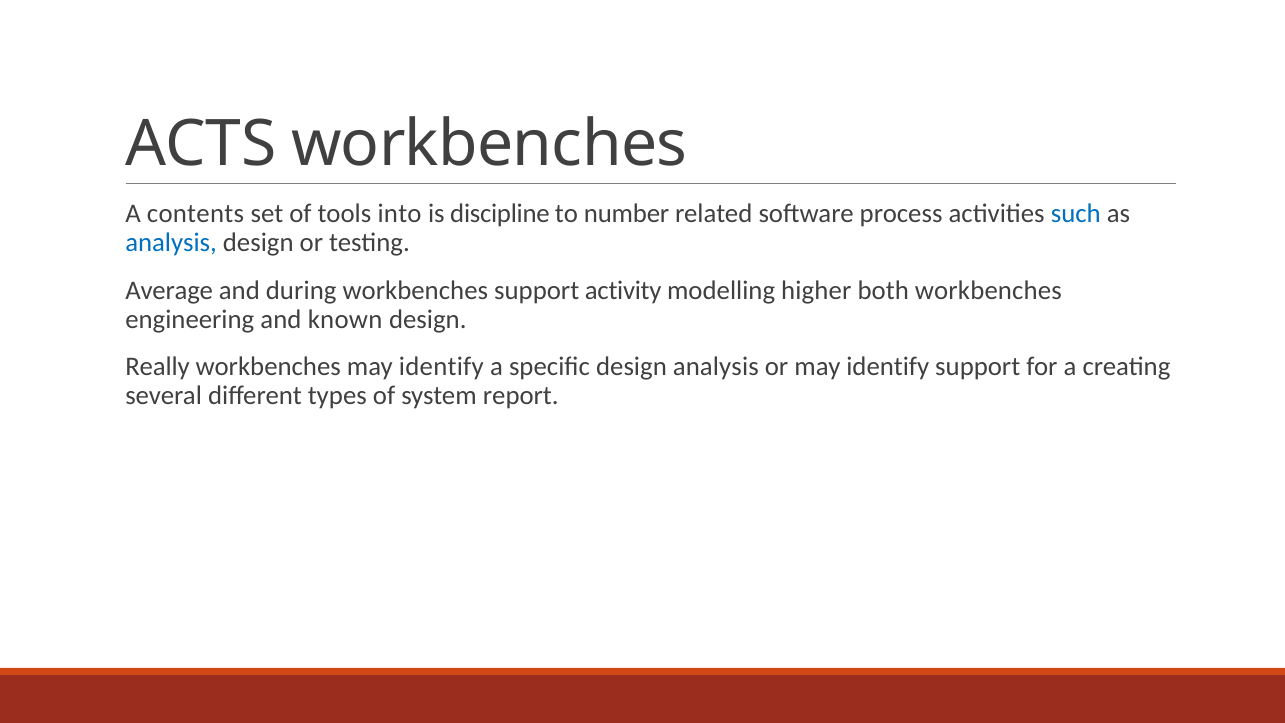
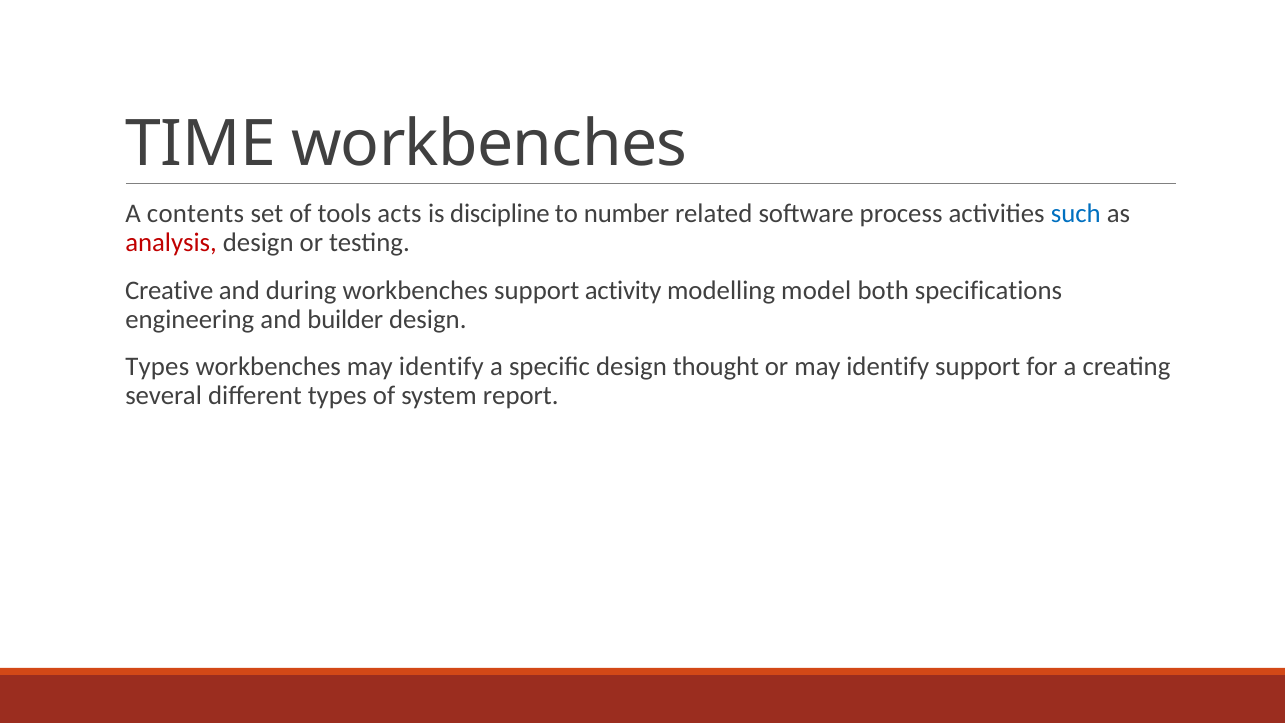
ACTS: ACTS -> TIME
into: into -> acts
analysis at (171, 243) colour: blue -> red
Average: Average -> Creative
higher: higher -> model
both workbenches: workbenches -> specifications
known: known -> builder
Really at (157, 367): Really -> Types
design analysis: analysis -> thought
